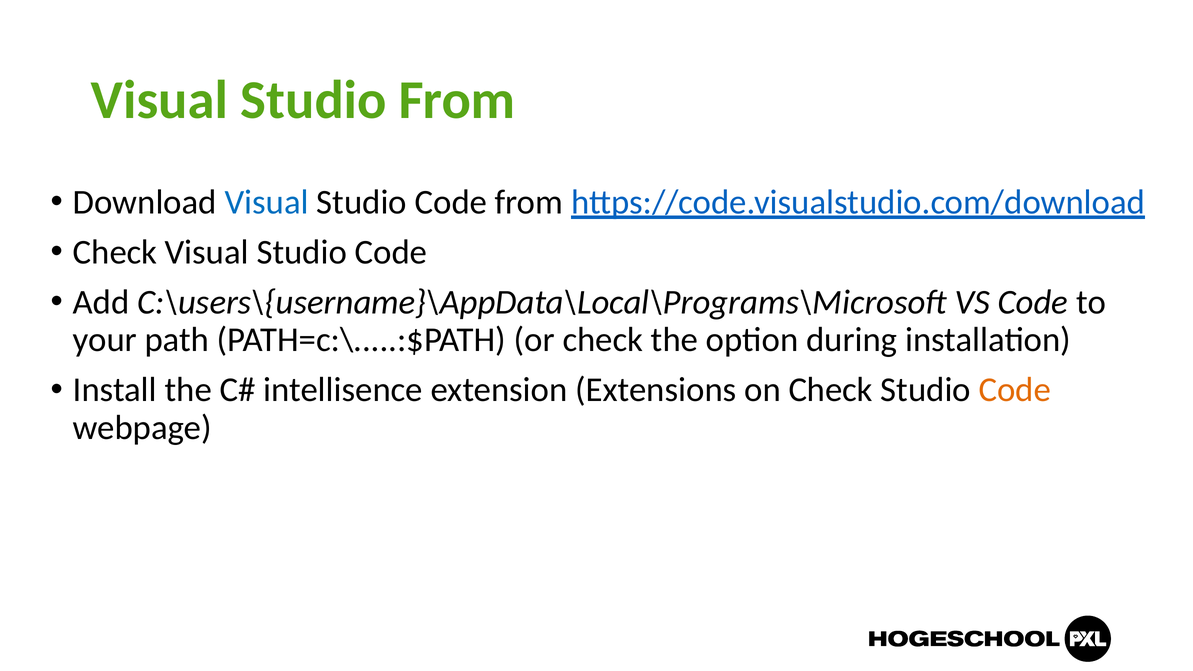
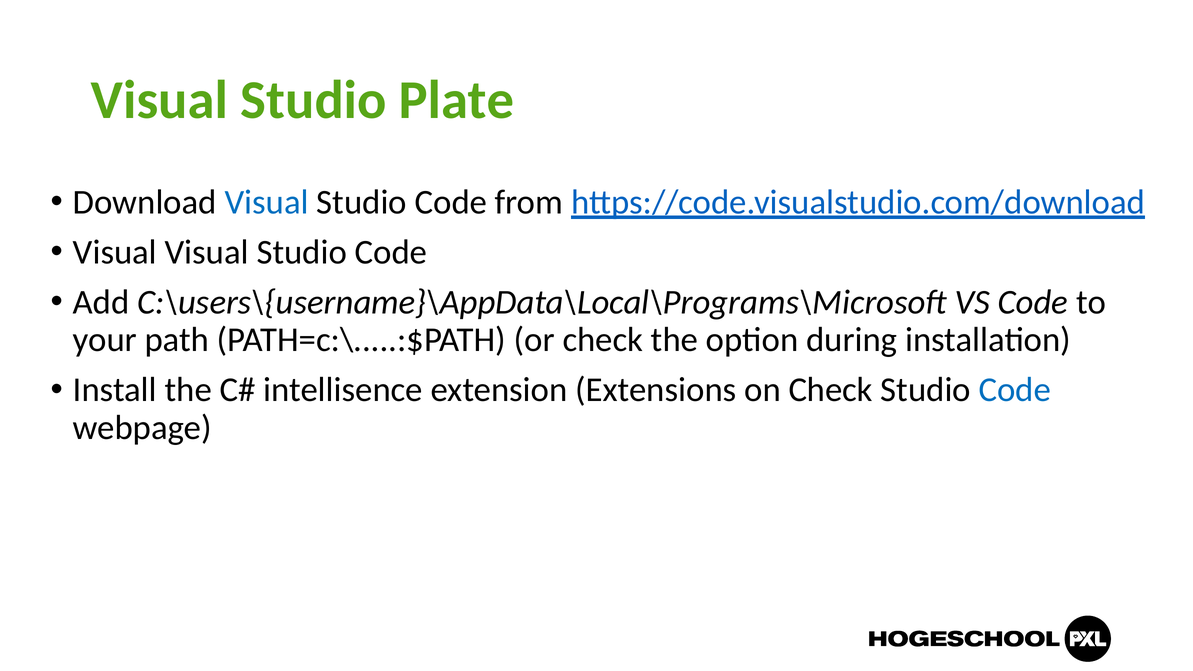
Studio From: From -> Plate
Check at (115, 252): Check -> Visual
Code at (1015, 390) colour: orange -> blue
